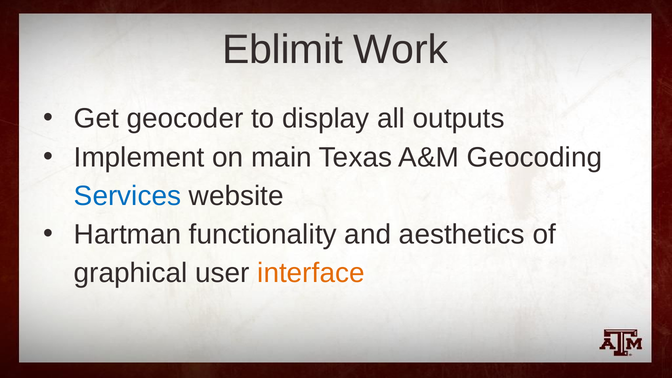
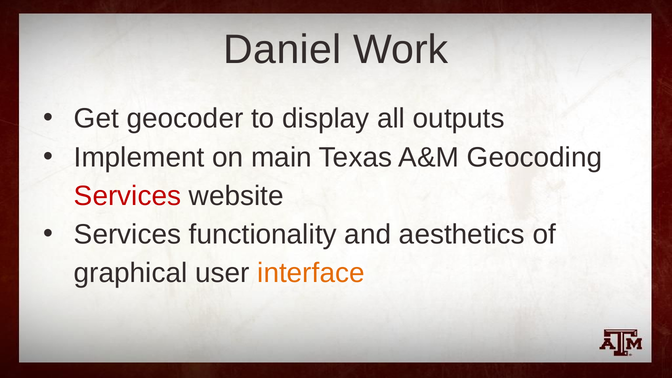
Eblimit: Eblimit -> Daniel
Services at (128, 196) colour: blue -> red
Hartman at (128, 235): Hartman -> Services
